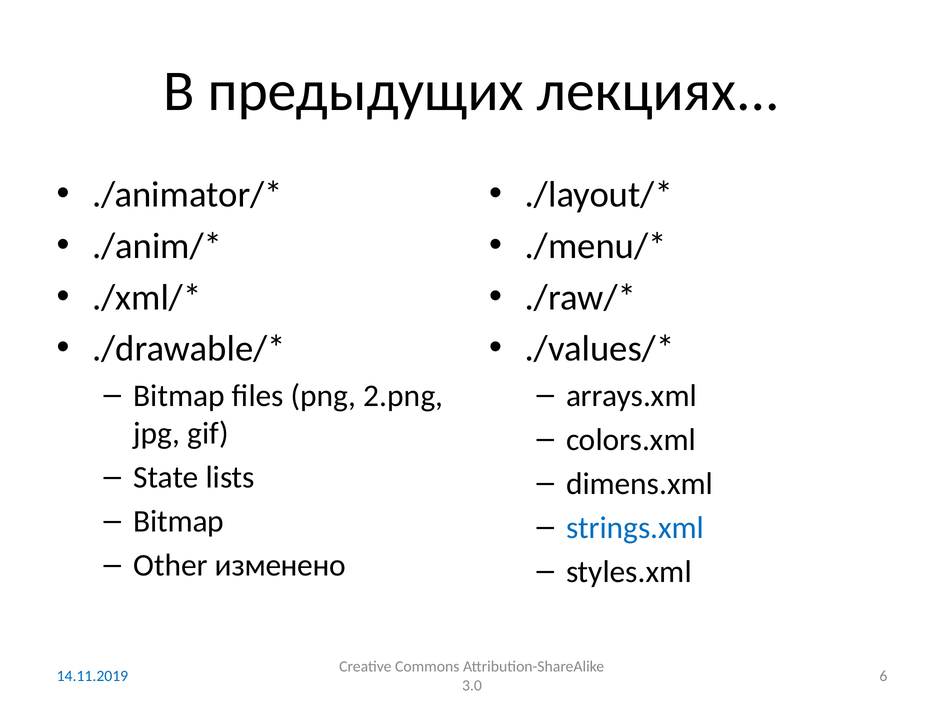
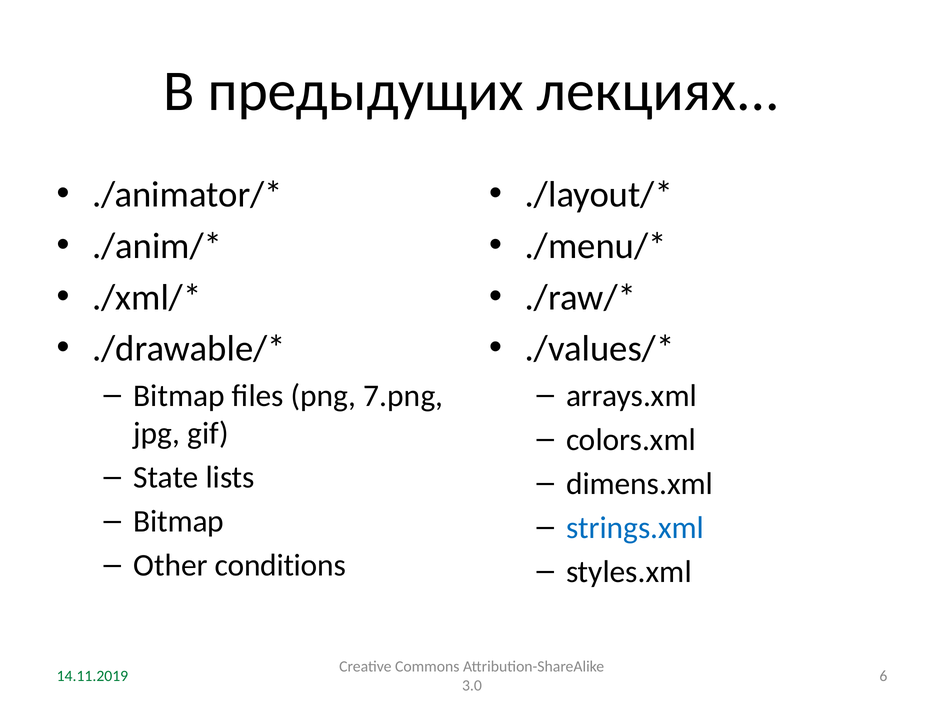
2.png: 2.png -> 7.png
изменено: изменено -> conditions
14.11.2019 colour: blue -> green
